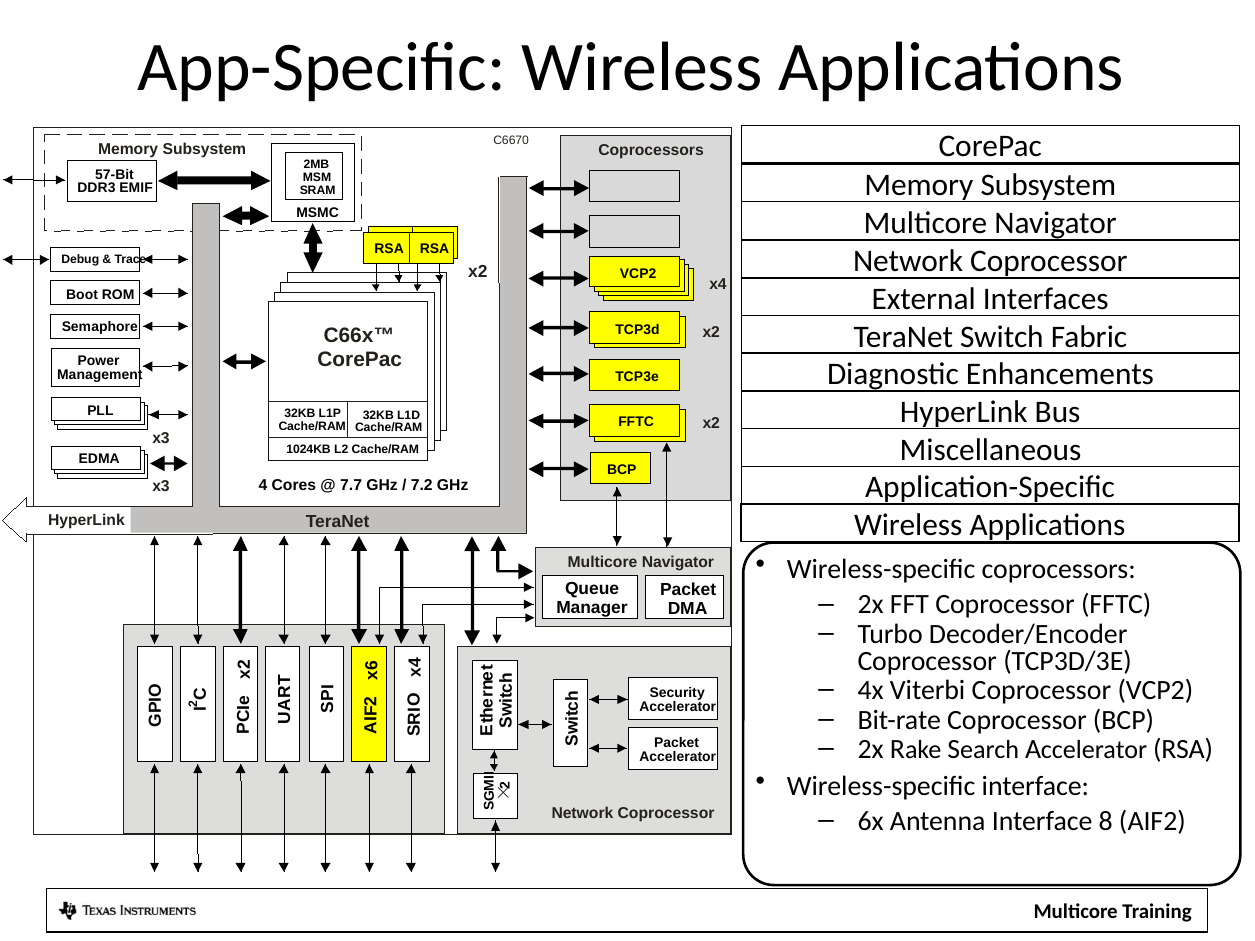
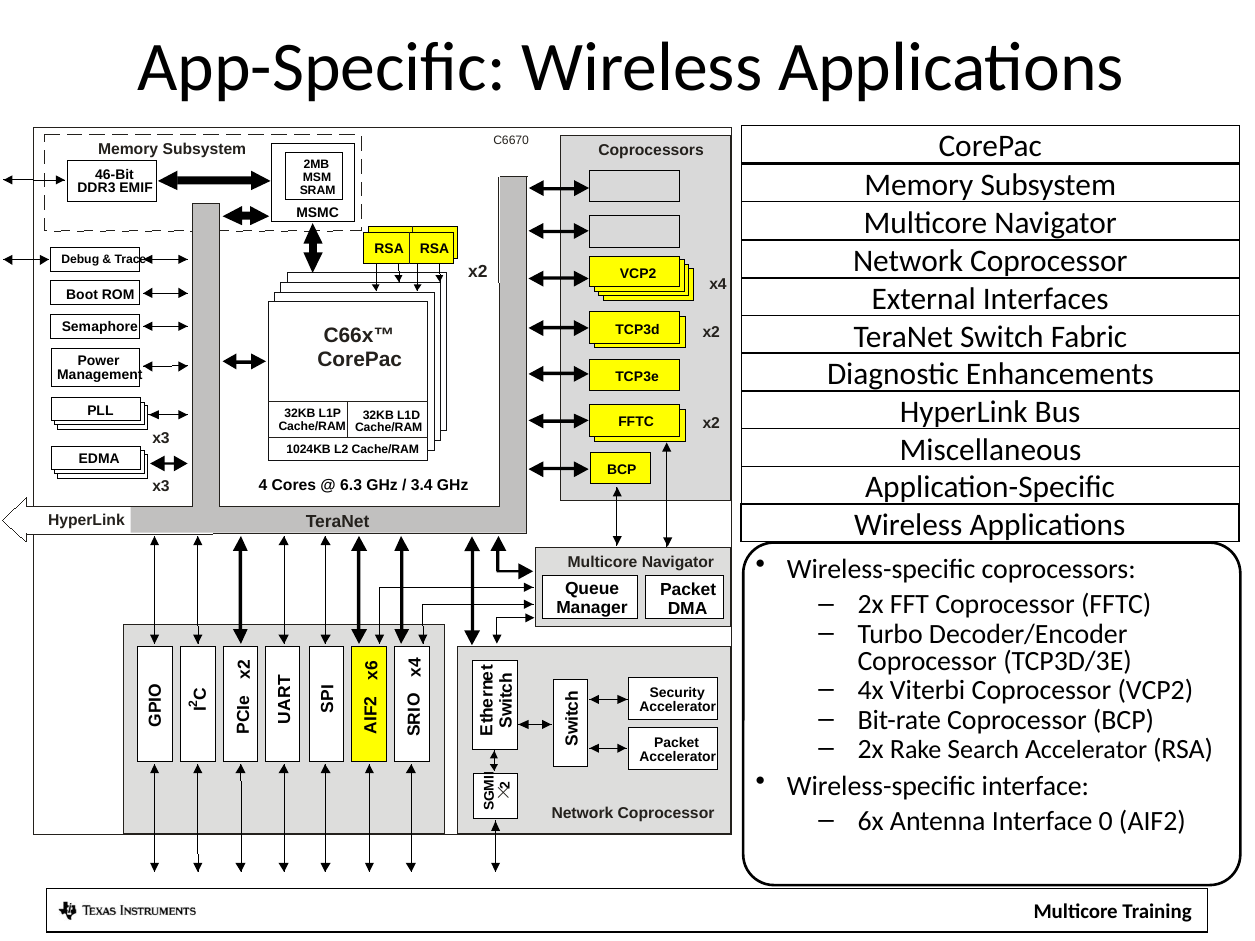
57-Bit: 57-Bit -> 46-Bit
7.7: 7.7 -> 6.3
7.2: 7.2 -> 3.4
8: 8 -> 0
